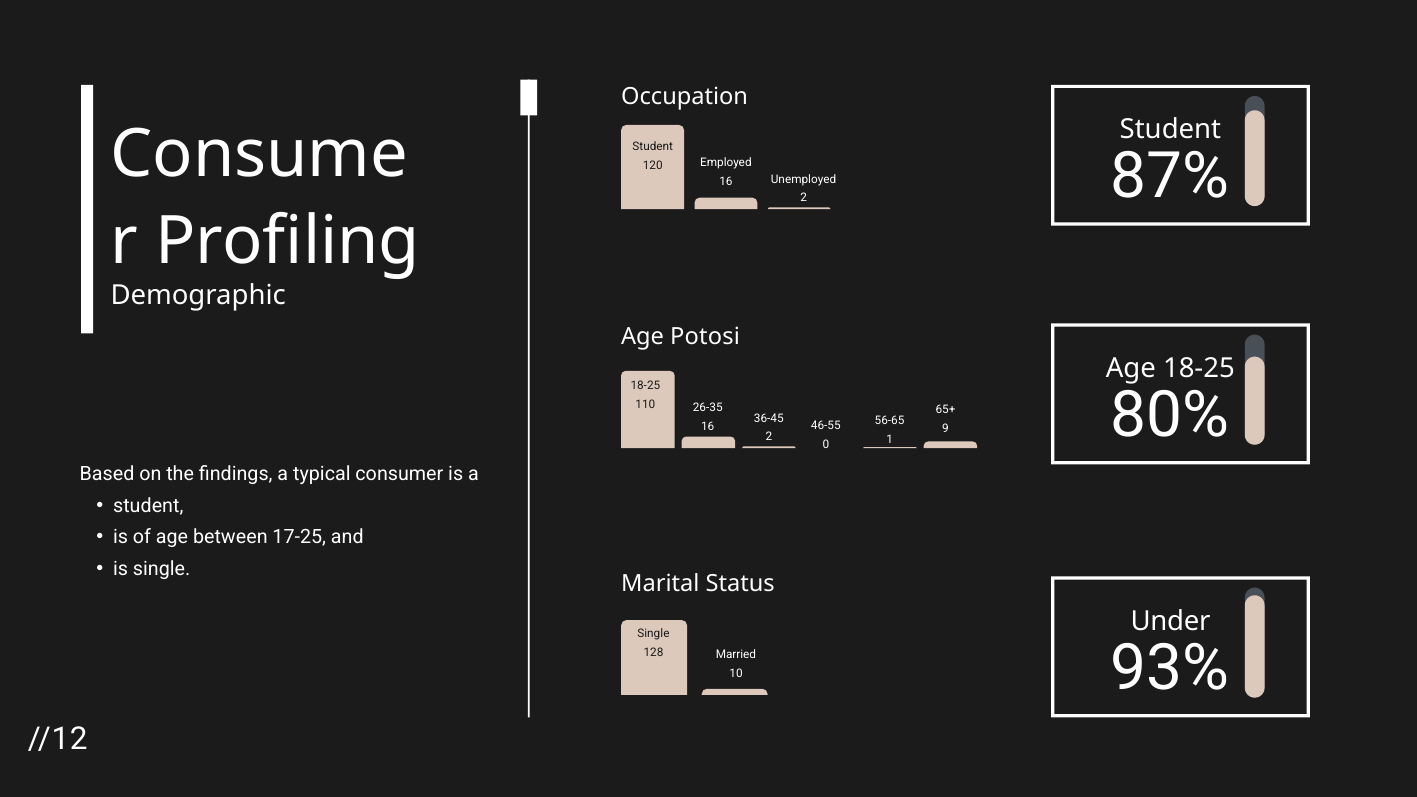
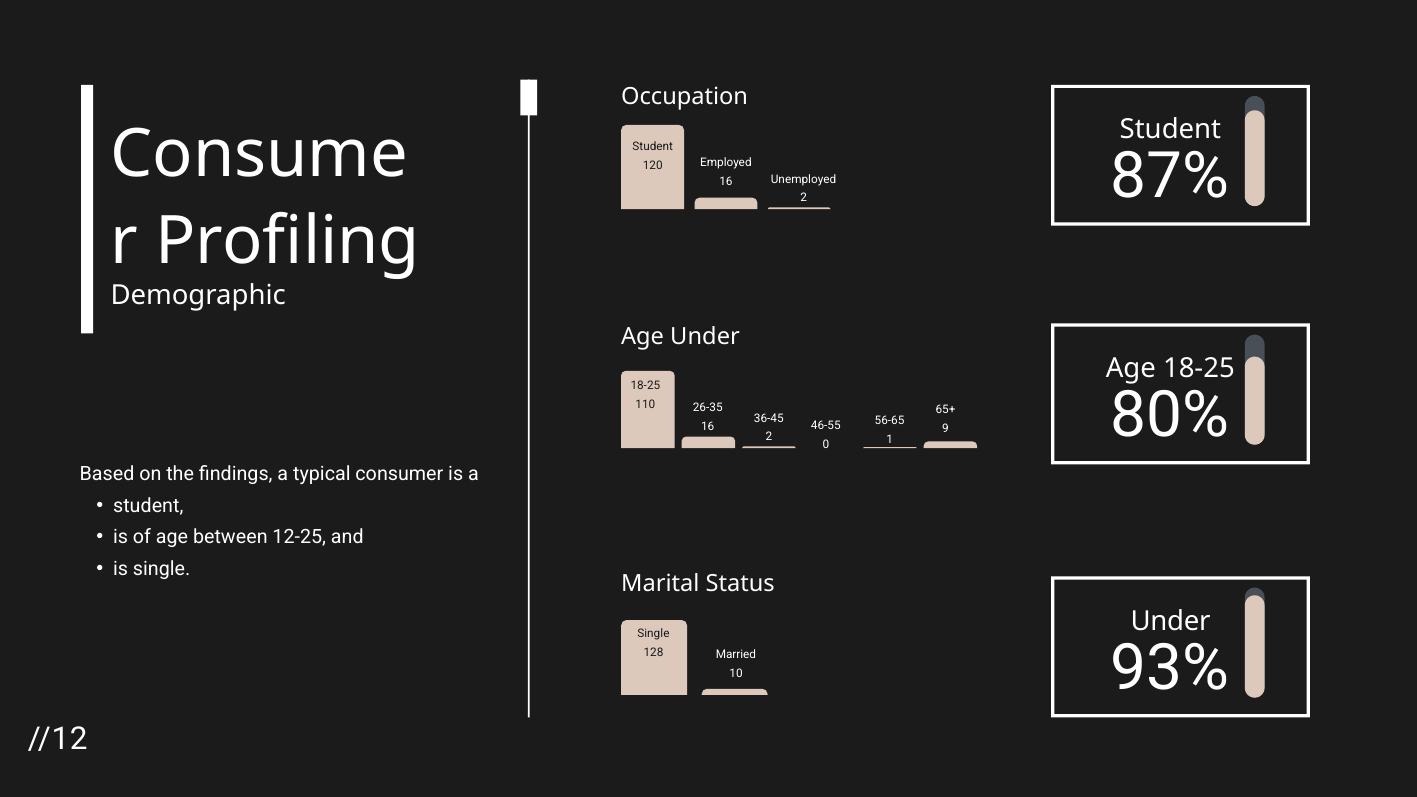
Age Potosi: Potosi -> Under
17-25: 17-25 -> 12-25
